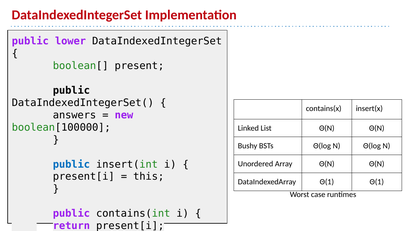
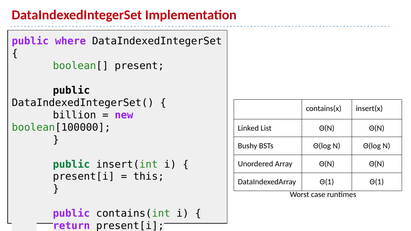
lower: lower -> where
answers: answers -> billion
public at (71, 164) colour: blue -> green
